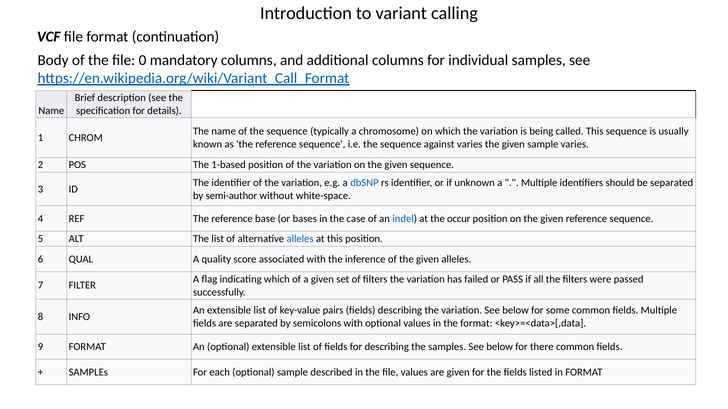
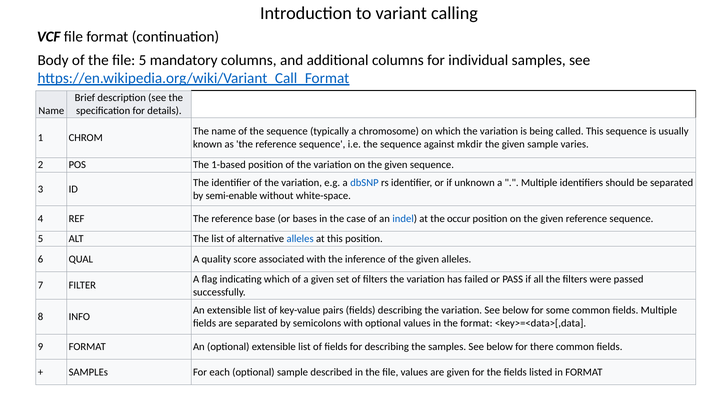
file 0: 0 -> 5
against varies: varies -> mkdir
semi-author: semi-author -> semi-enable
